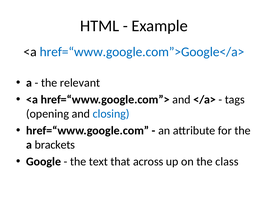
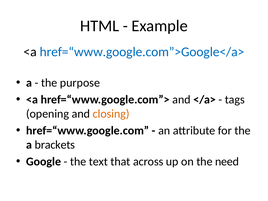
relevant: relevant -> purpose
closing colour: blue -> orange
class: class -> need
